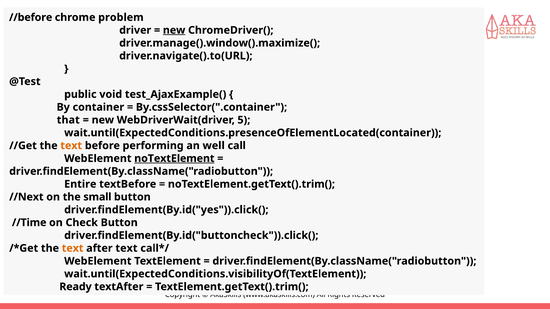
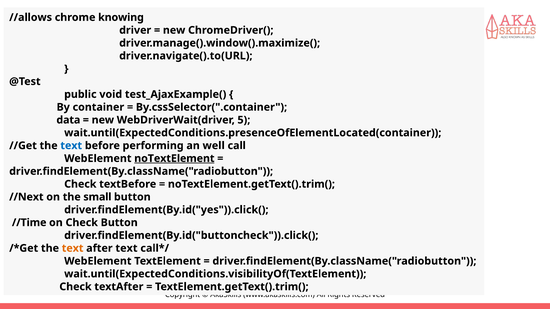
//before: //before -> //allows
problem: problem -> knowing
new at (174, 30) underline: present -> none
that: that -> data
text at (71, 146) colour: orange -> blue
Entire at (80, 184): Entire -> Check
Ready at (76, 287): Ready -> Check
